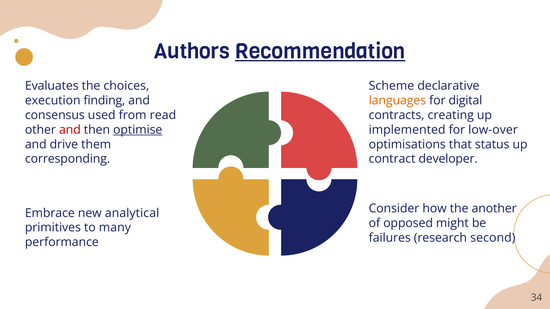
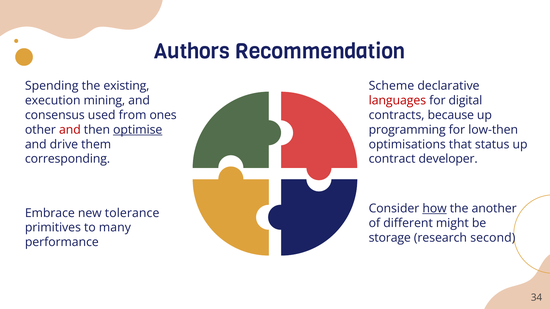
Recommendation underline: present -> none
Evaluates: Evaluates -> Spending
choices: choices -> existing
finding: finding -> mining
languages colour: orange -> red
read: read -> ones
creating: creating -> because
implemented: implemented -> programming
low-over: low-over -> low-then
how underline: none -> present
analytical: analytical -> tolerance
opposed: opposed -> different
failures: failures -> storage
